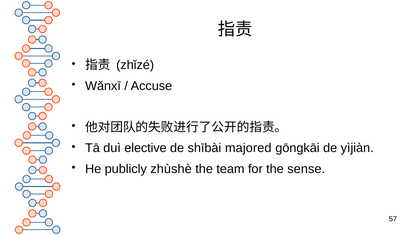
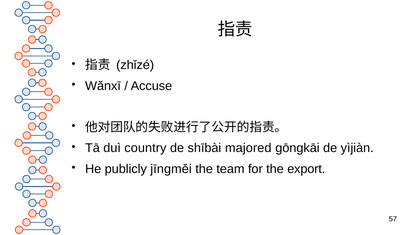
elective: elective -> country
zhùshè: zhùshè -> jīngměi
sense: sense -> export
